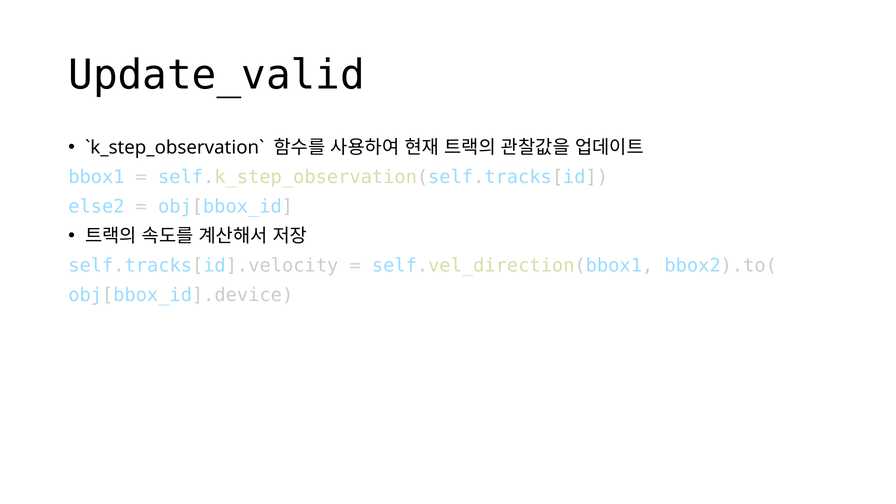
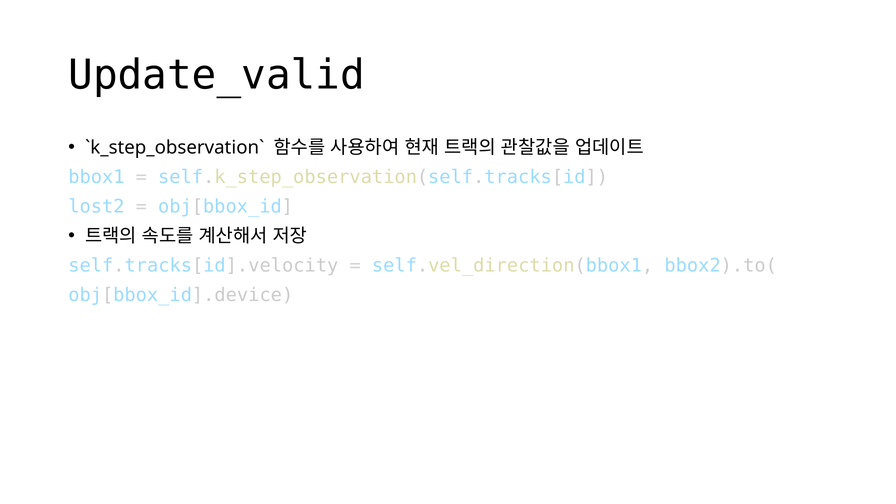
else2: else2 -> lost2
